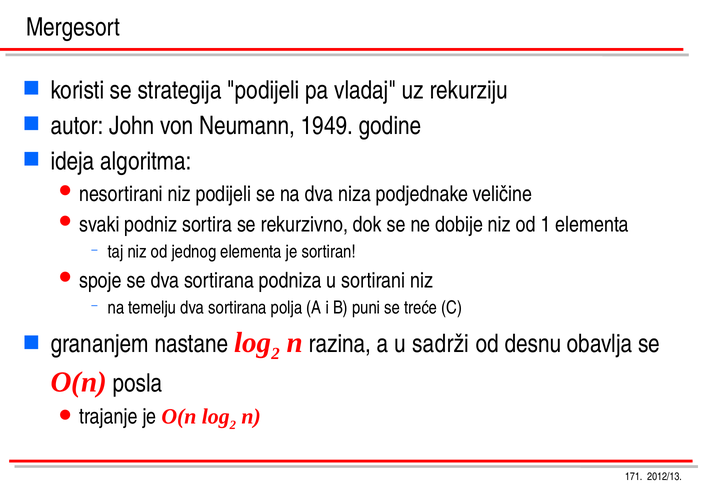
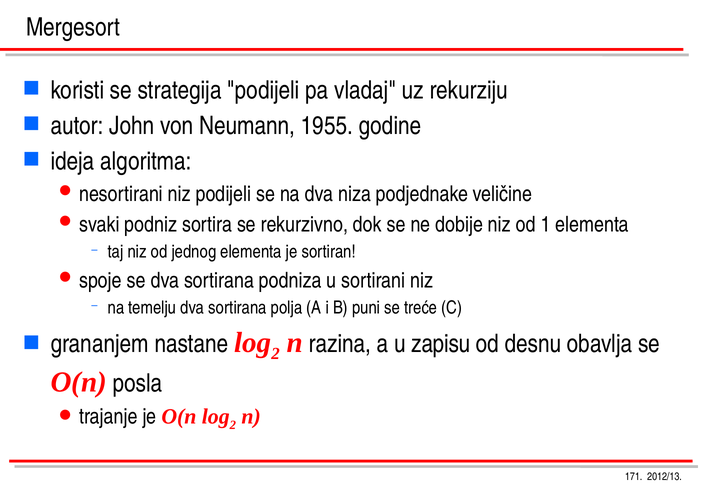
1949: 1949 -> 1955
sadrži: sadrži -> zapisu
